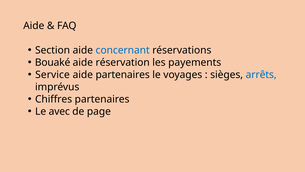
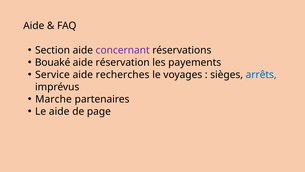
concernant colour: blue -> purple
aide partenaires: partenaires -> recherches
Chiffres: Chiffres -> Marche
Le avec: avec -> aide
